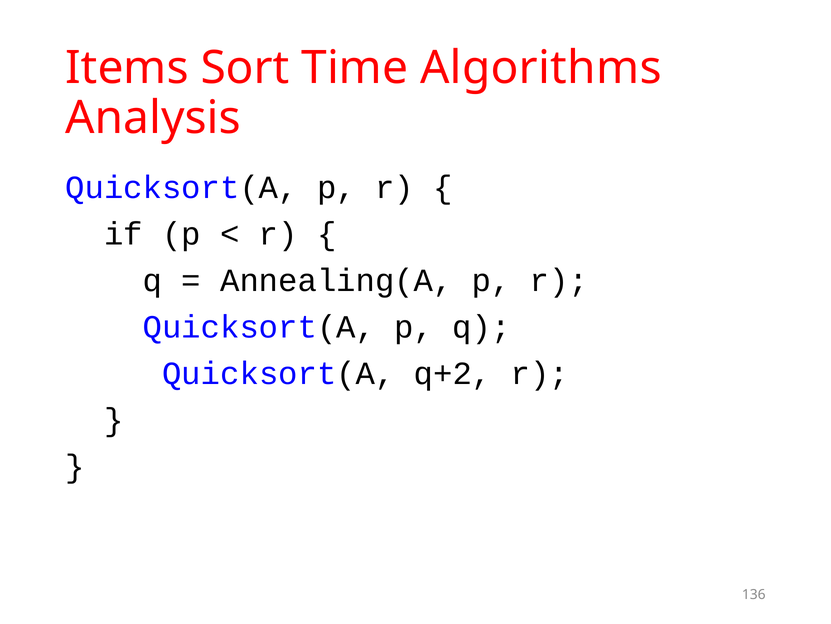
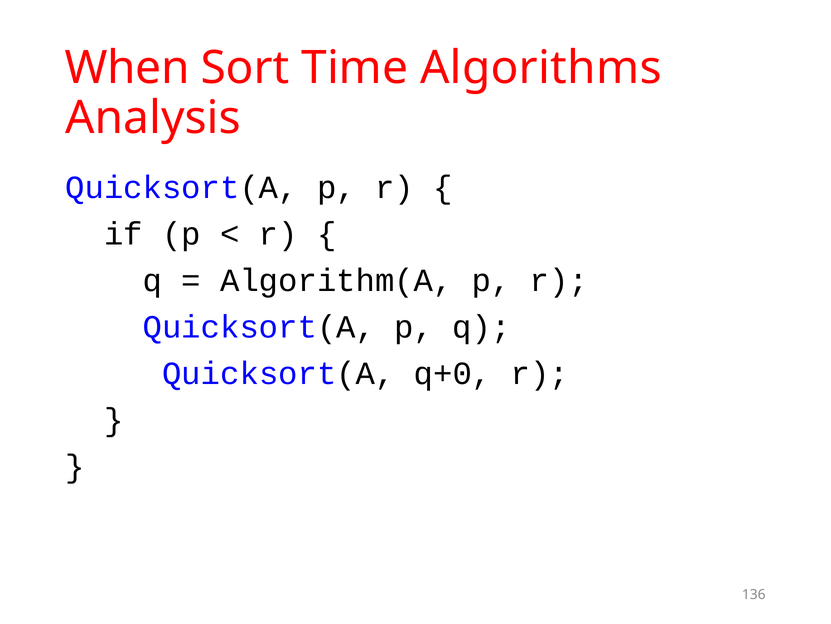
Items: Items -> When
Annealing(A: Annealing(A -> Algorithm(A
q+2: q+2 -> q+0
